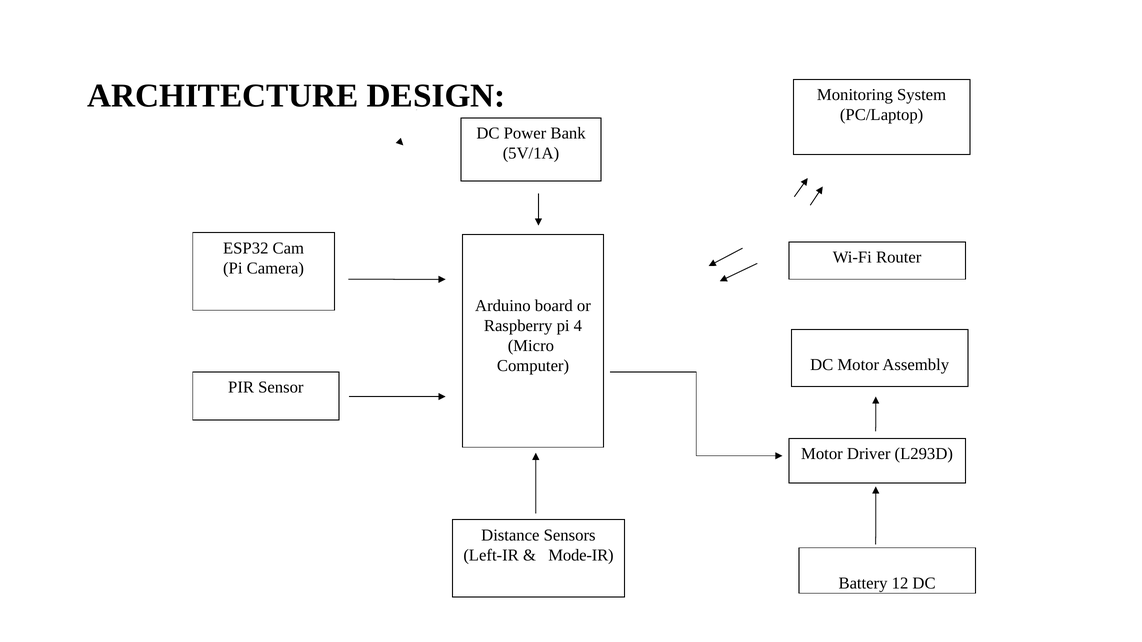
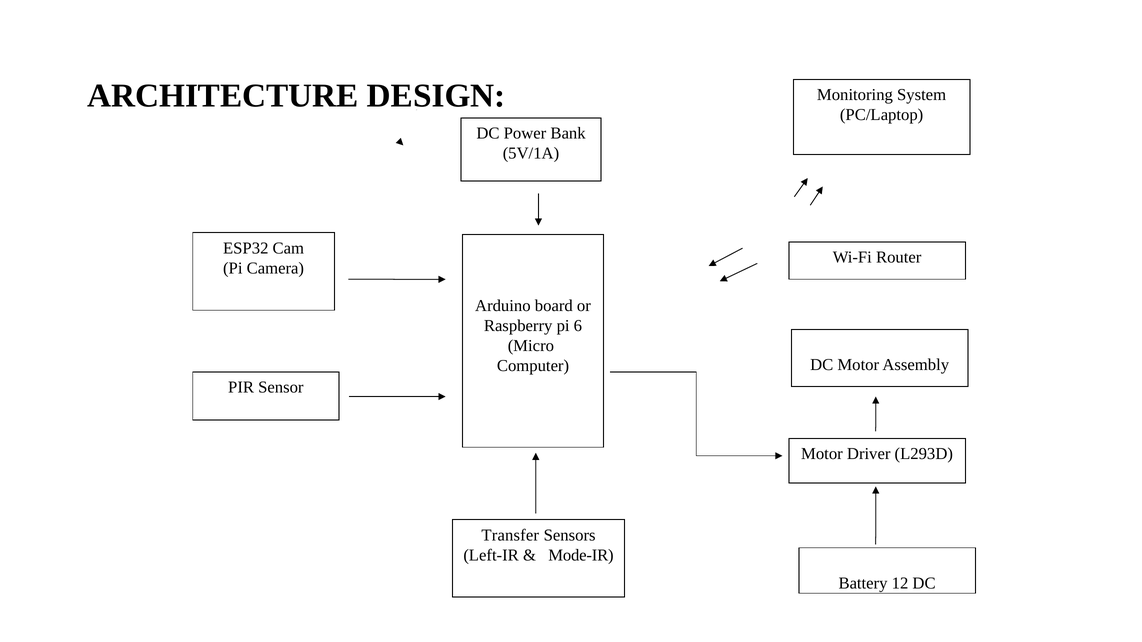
4: 4 -> 6
Distance: Distance -> Transfer
